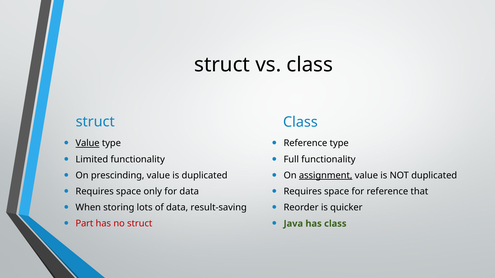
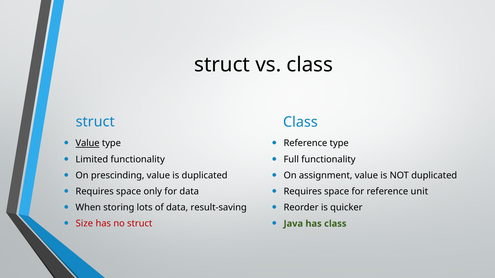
assignment underline: present -> none
that: that -> unit
Part: Part -> Size
